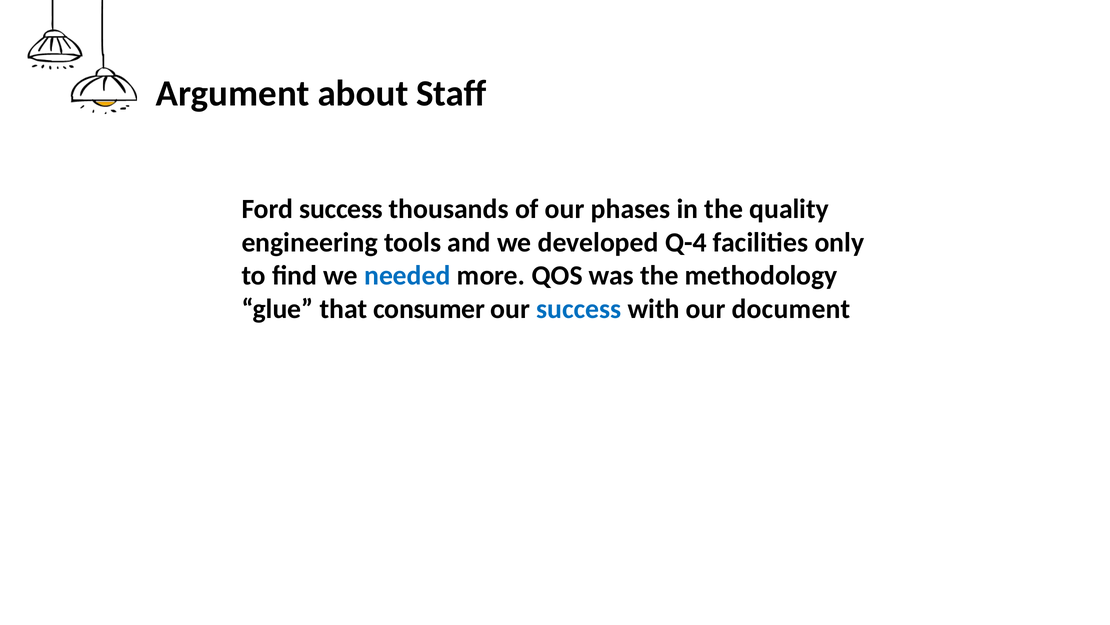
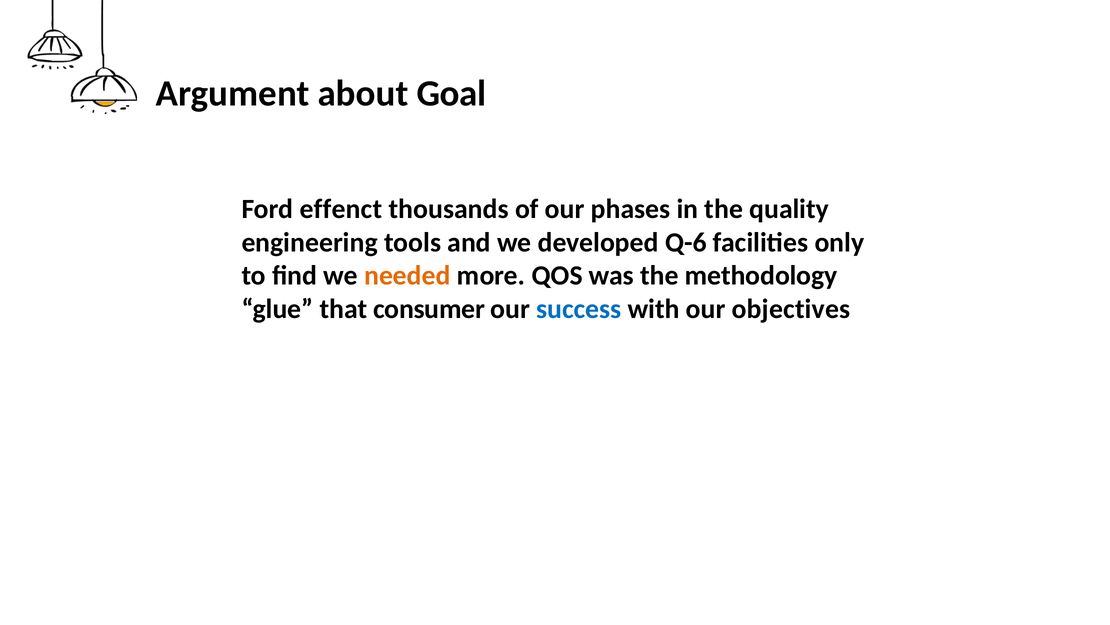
Staff: Staff -> Goal
Ford success: success -> effenct
Q-4: Q-4 -> Q-6
needed colour: blue -> orange
document: document -> objectives
